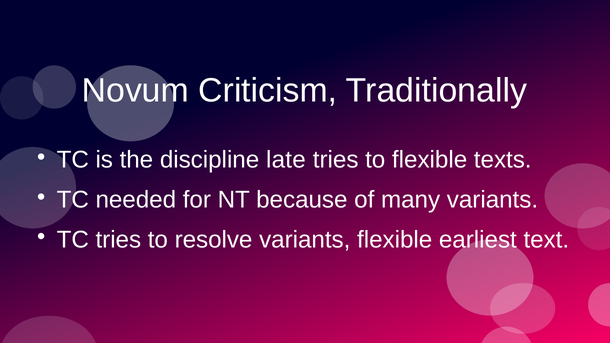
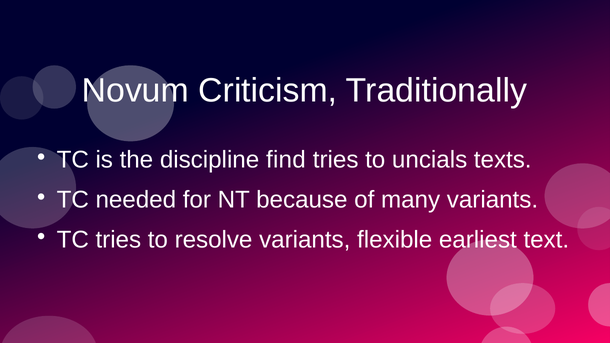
late: late -> find
to flexible: flexible -> uncials
